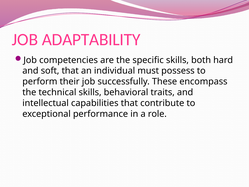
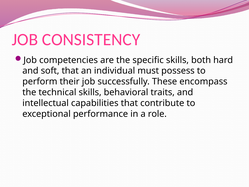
ADAPTABILITY: ADAPTABILITY -> CONSISTENCY
